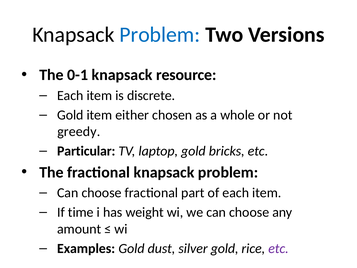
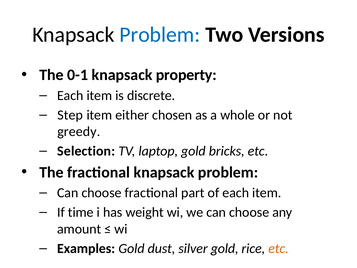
resource: resource -> property
Gold at (70, 115): Gold -> Step
Particular: Particular -> Selection
etc at (278, 248) colour: purple -> orange
